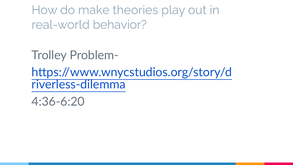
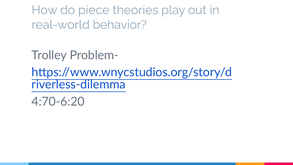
make: make -> piece
4:36-6:20: 4:36-6:20 -> 4:70-6:20
